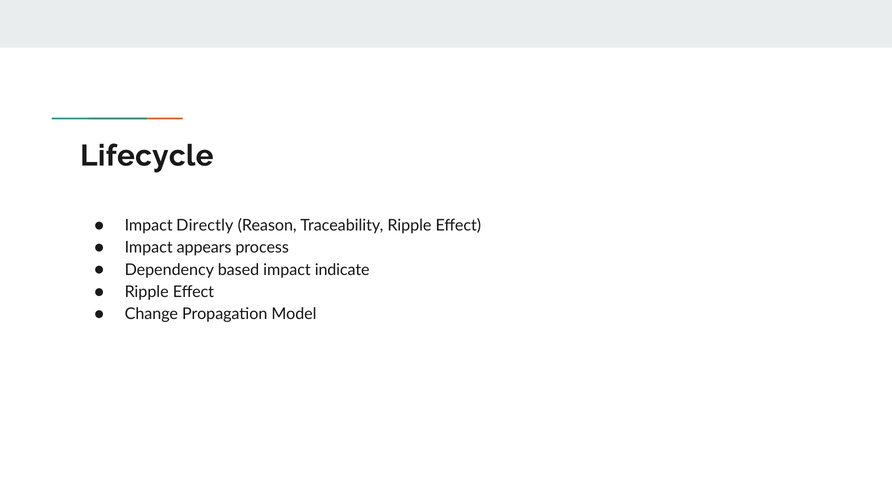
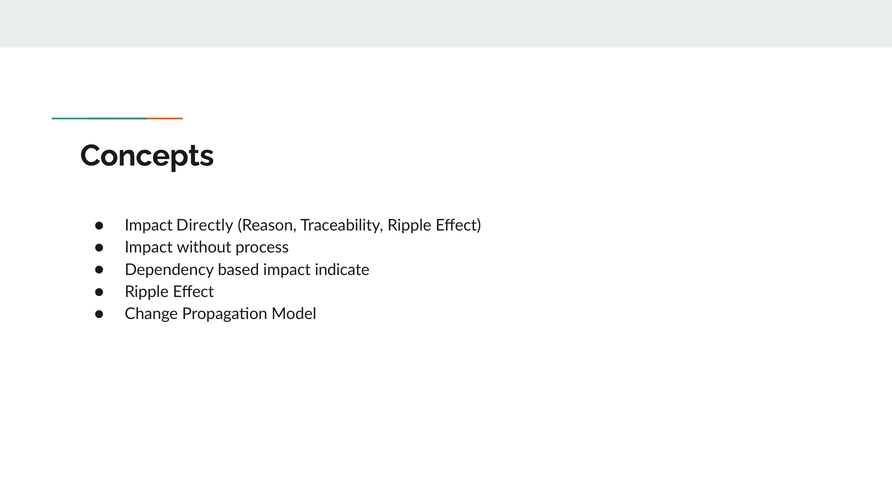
Lifecycle: Lifecycle -> Concepts
appears: appears -> without
